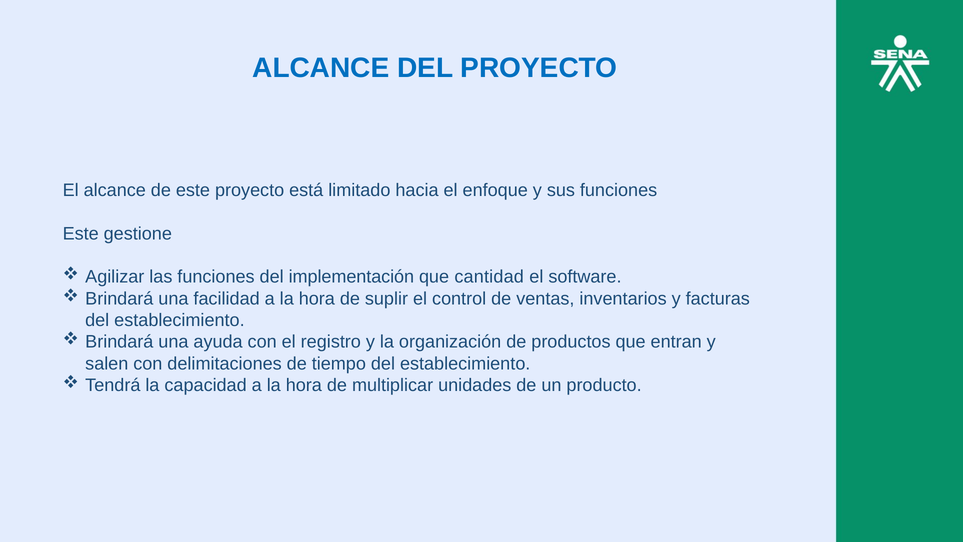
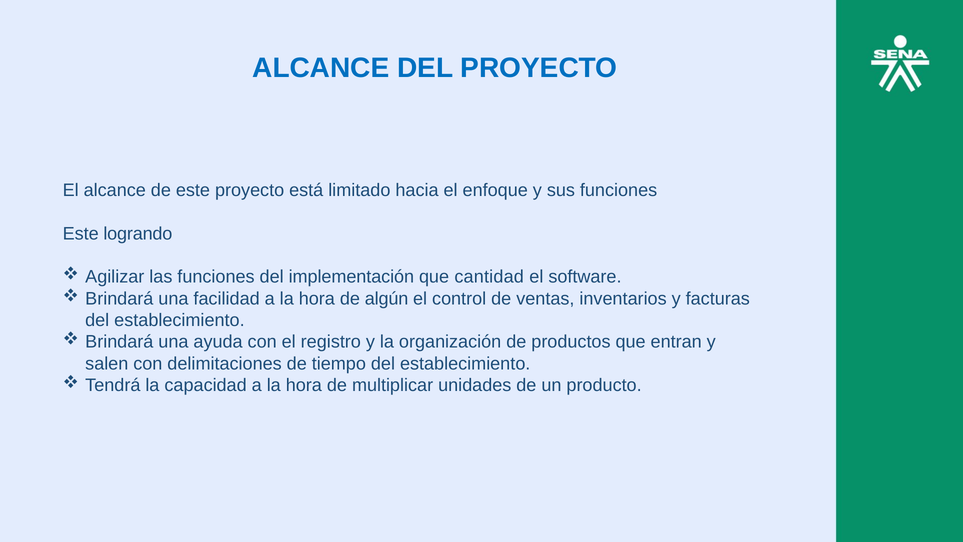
gestione: gestione -> logrando
suplir: suplir -> algún
